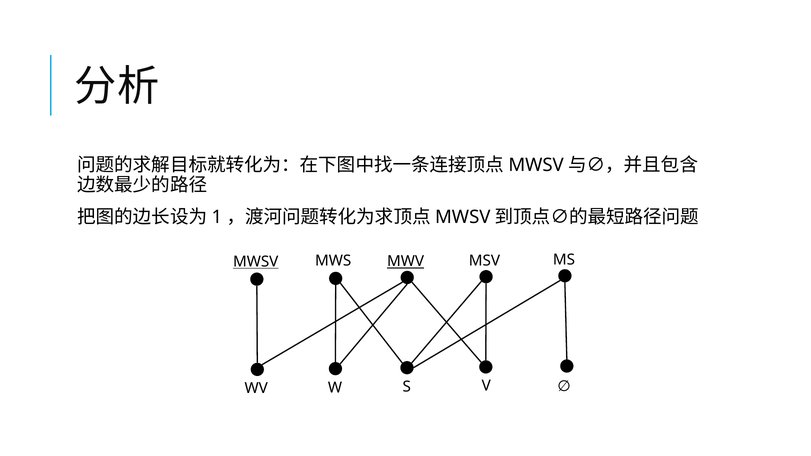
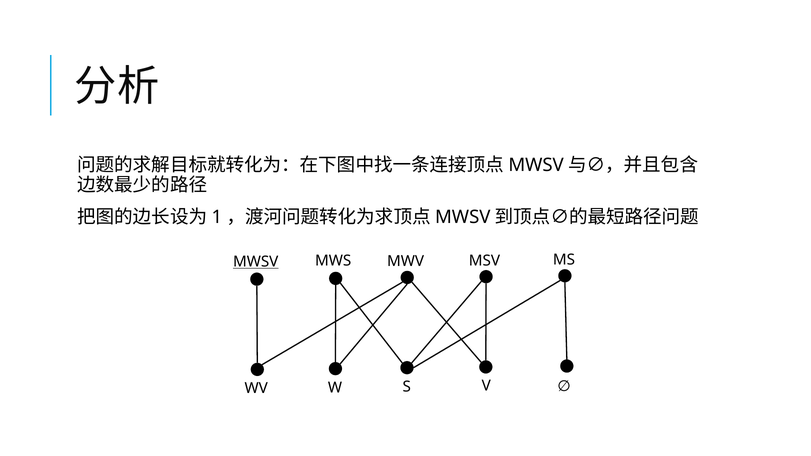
MWV underline: present -> none
